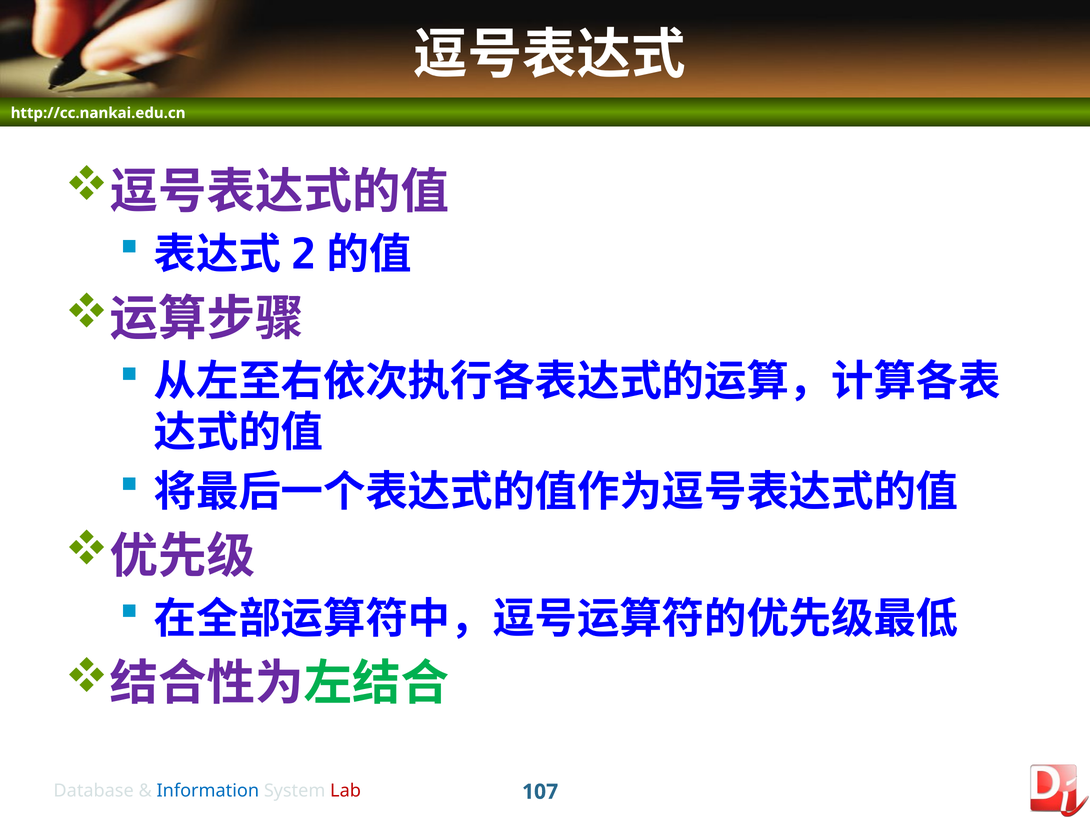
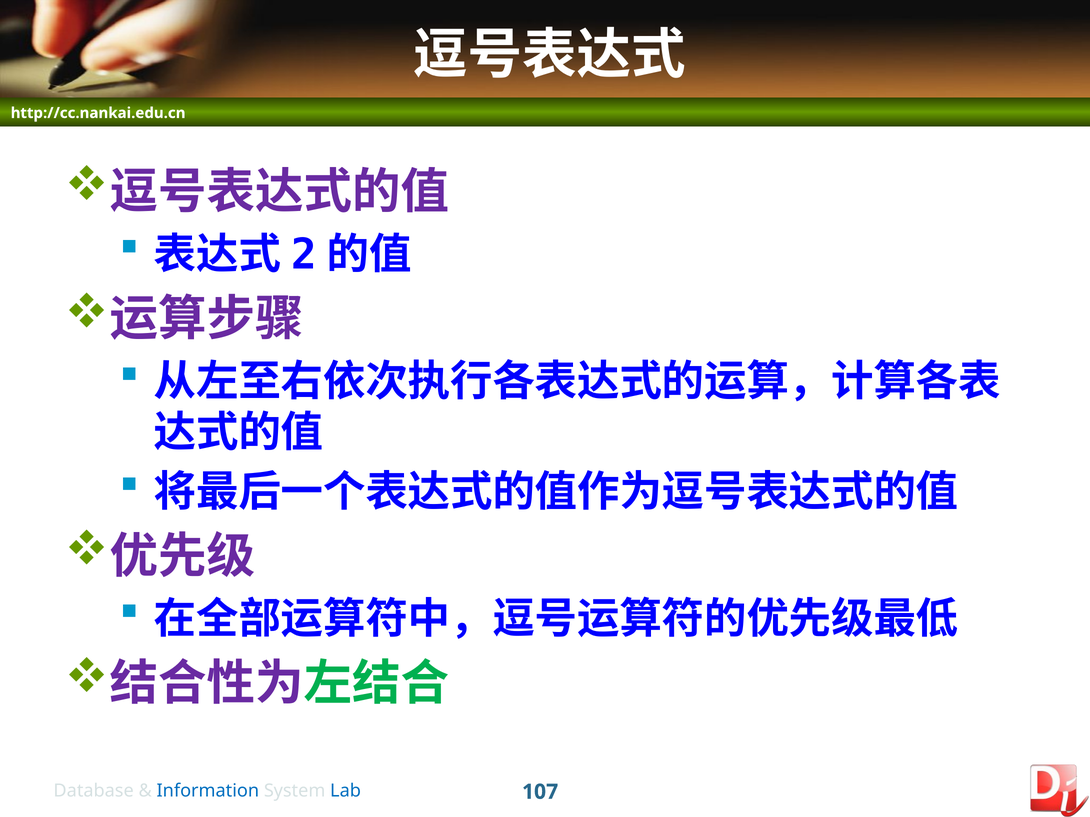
Lab colour: red -> blue
